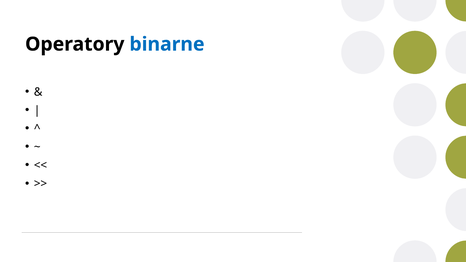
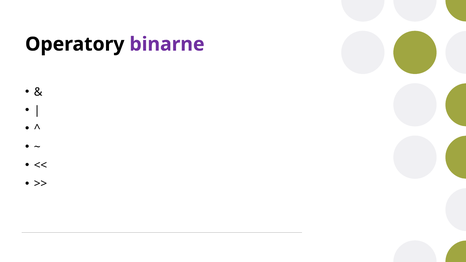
binarne colour: blue -> purple
